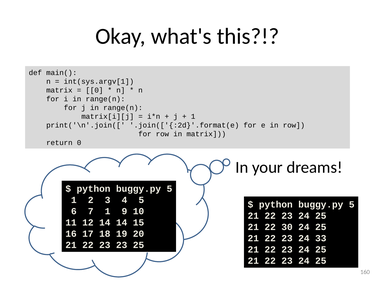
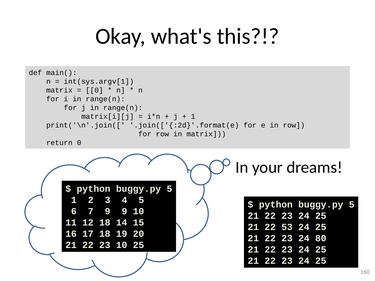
7 1: 1 -> 9
12 14: 14 -> 18
30: 30 -> 53
33: 33 -> 80
23 23: 23 -> 10
